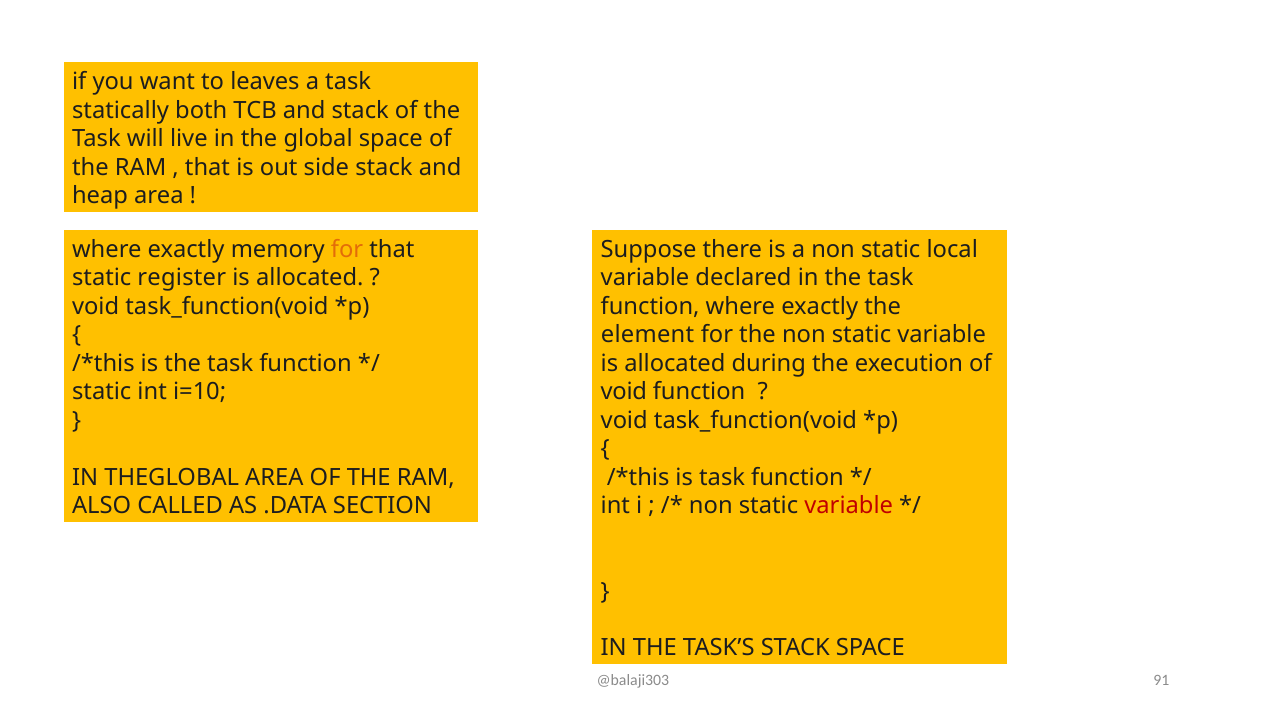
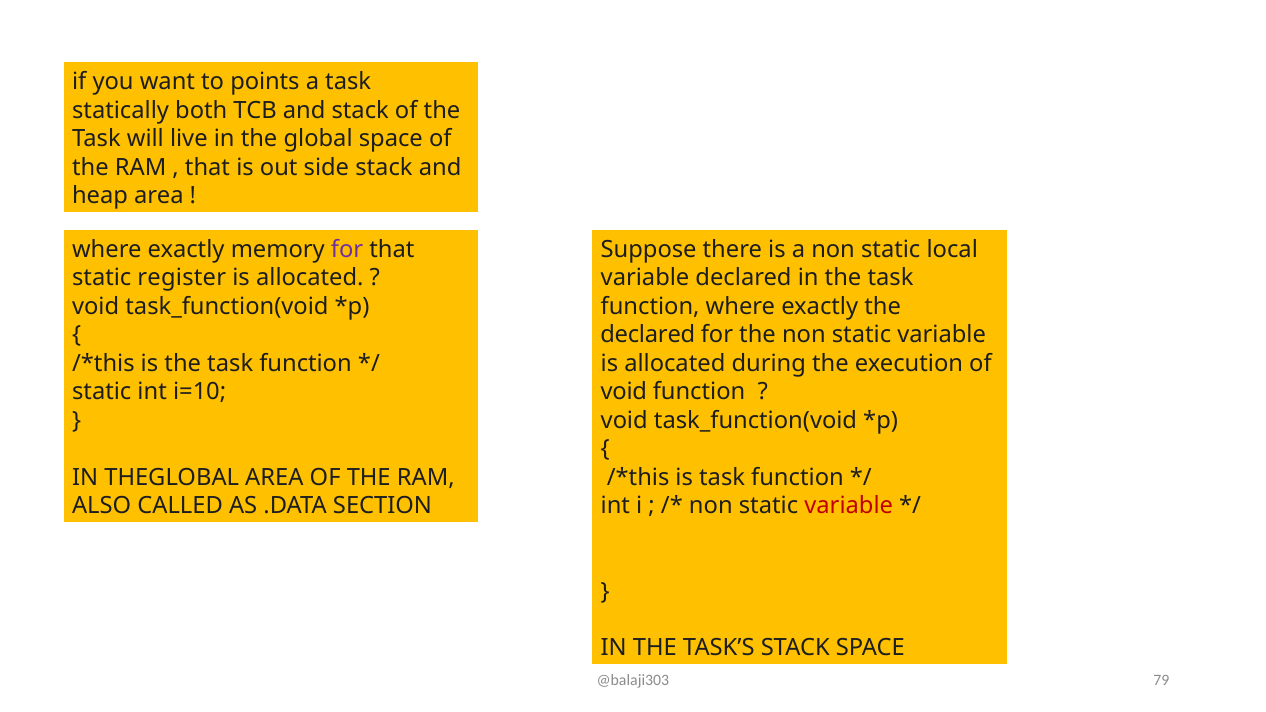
leaves: leaves -> points
for at (347, 249) colour: orange -> purple
element at (648, 335): element -> declared
91: 91 -> 79
